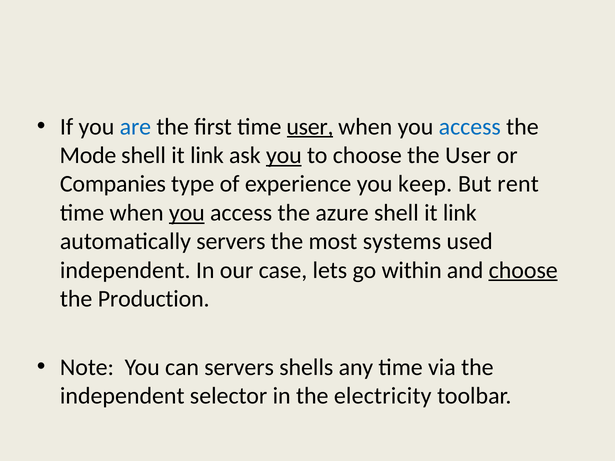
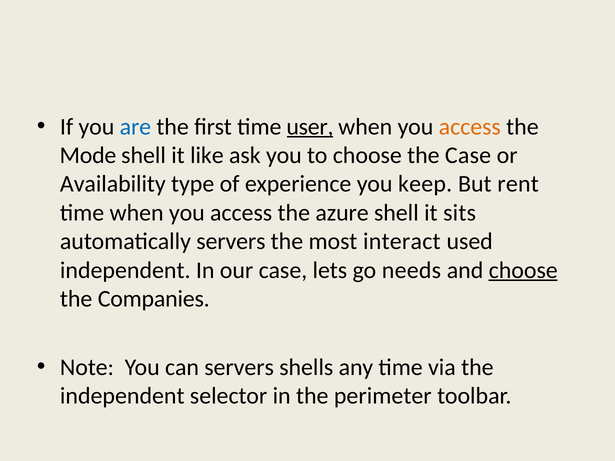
access at (470, 127) colour: blue -> orange
link at (207, 155): link -> like
you at (284, 155) underline: present -> none
the User: User -> Case
Companies: Companies -> Availability
you at (187, 213) underline: present -> none
link at (460, 213): link -> sits
systems: systems -> interact
within: within -> needs
Production: Production -> Companies
electricity: electricity -> perimeter
